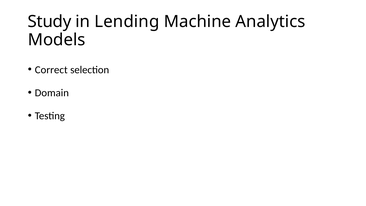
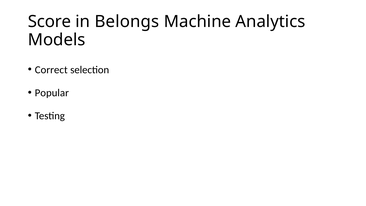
Study: Study -> Score
Lending: Lending -> Belongs
Domain: Domain -> Popular
